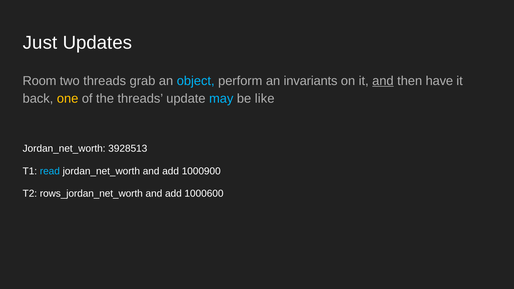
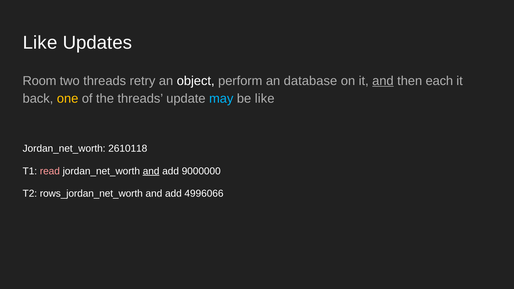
Just at (40, 43): Just -> Like
grab: grab -> retry
object colour: light blue -> white
invariants: invariants -> database
have: have -> each
3928513: 3928513 -> 2610118
read colour: light blue -> pink
and at (151, 171) underline: none -> present
1000900: 1000900 -> 9000000
1000600: 1000600 -> 4996066
